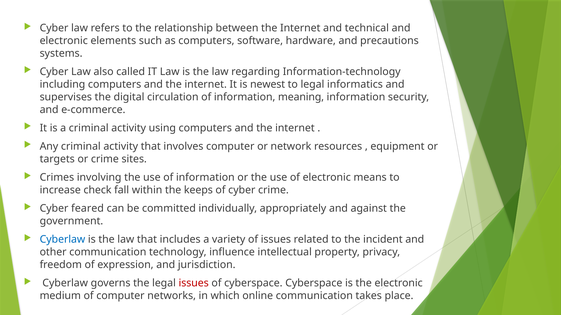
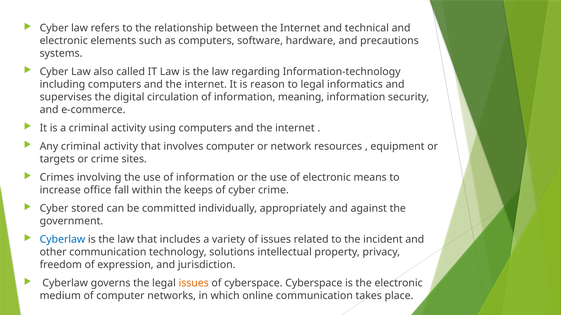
newest: newest -> reason
check: check -> office
feared: feared -> stored
influence: influence -> solutions
issues at (194, 284) colour: red -> orange
